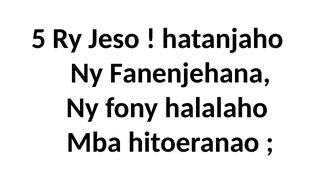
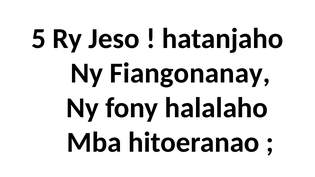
Fanenjehana: Fanenjehana -> Fiangonanay
